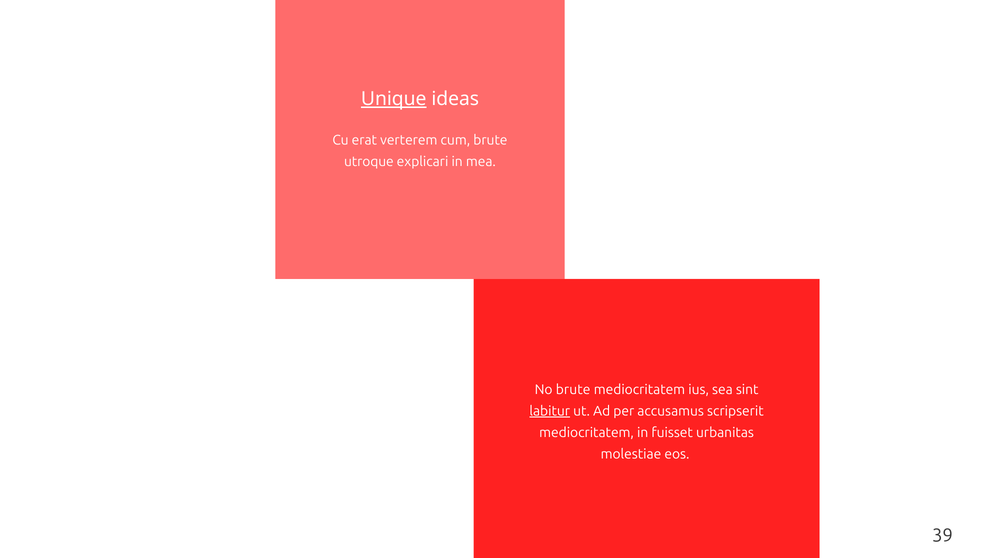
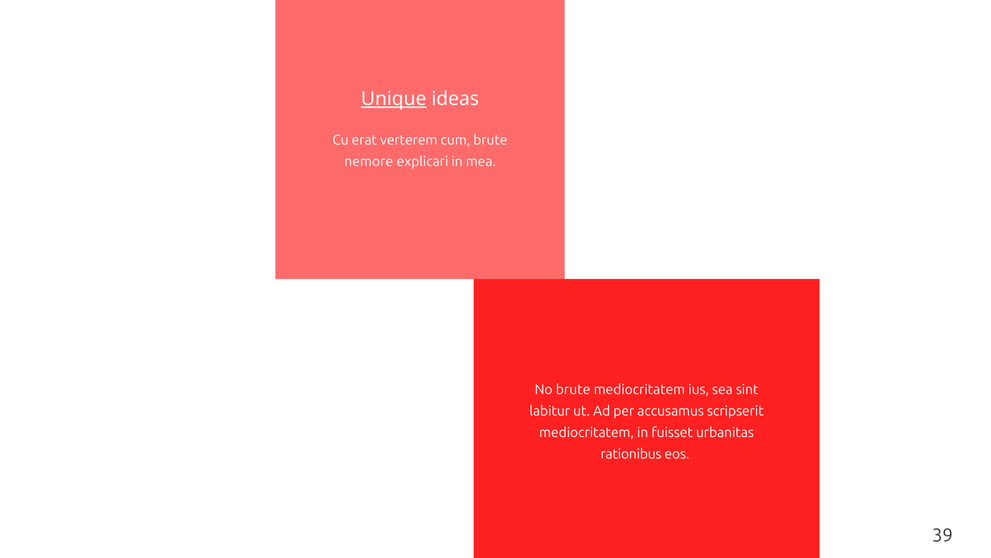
utroque: utroque -> nemore
labitur underline: present -> none
molestiae: molestiae -> rationibus
